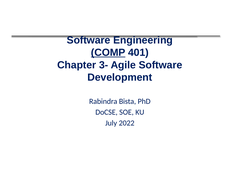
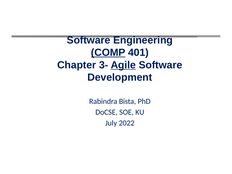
Agile underline: none -> present
